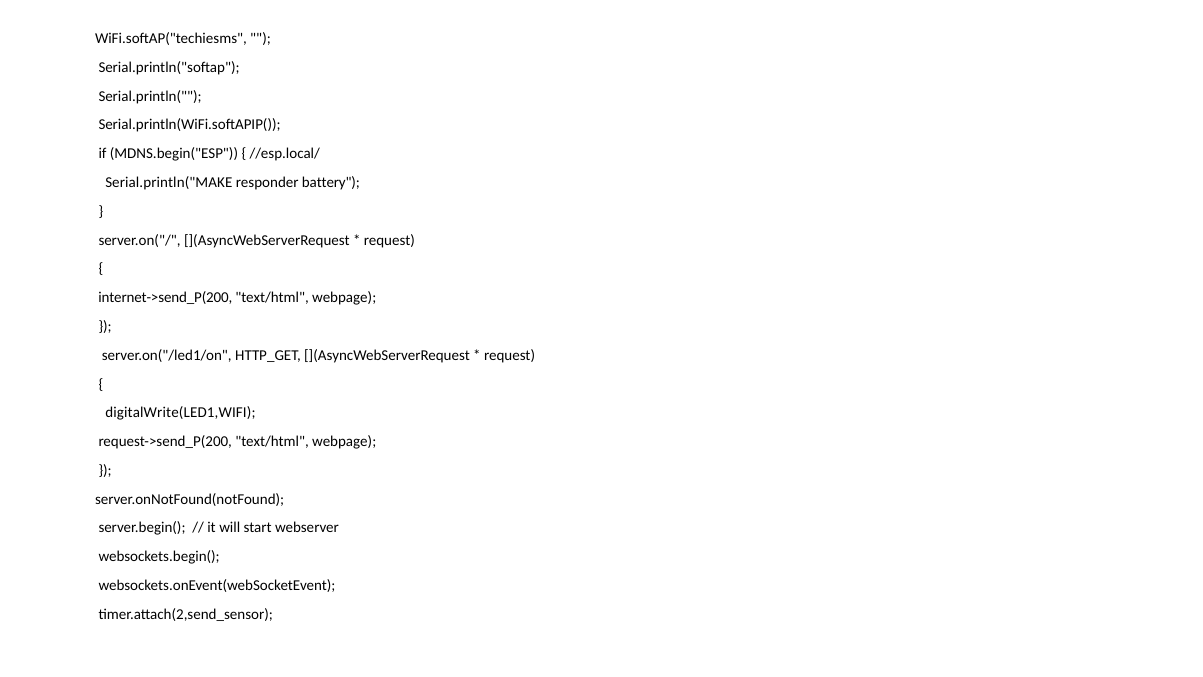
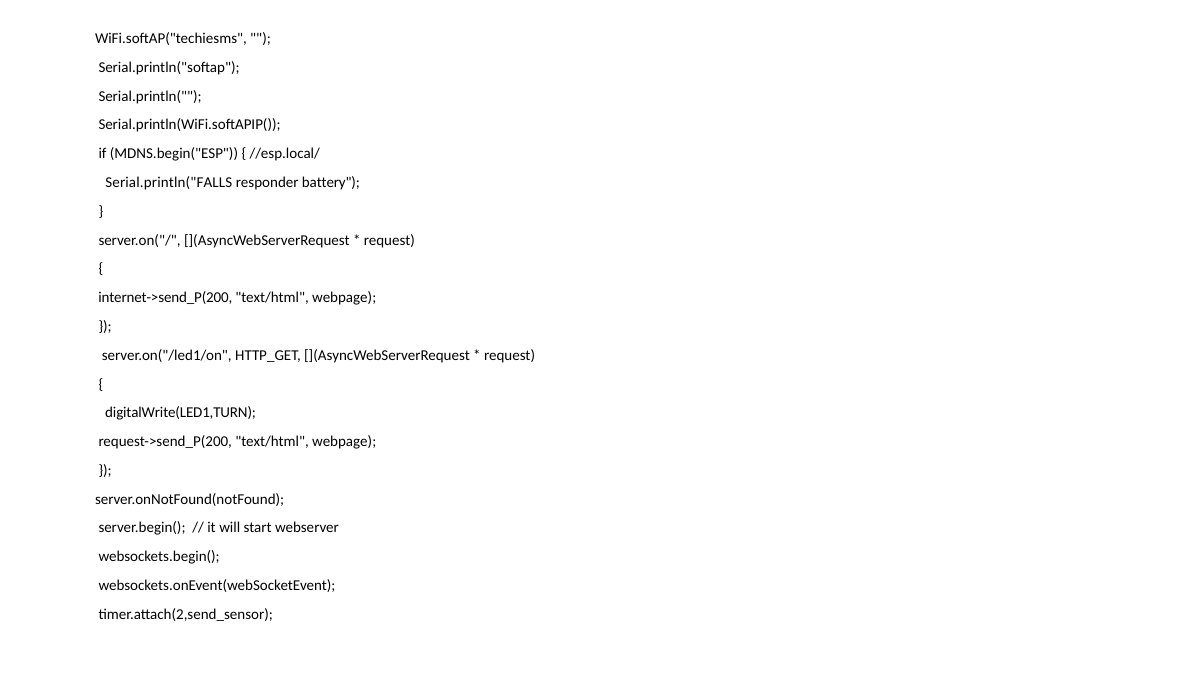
Serial.println("MAKE: Serial.println("MAKE -> Serial.println("FALLS
digitalWrite(LED1,WIFI: digitalWrite(LED1,WIFI -> digitalWrite(LED1,TURN
